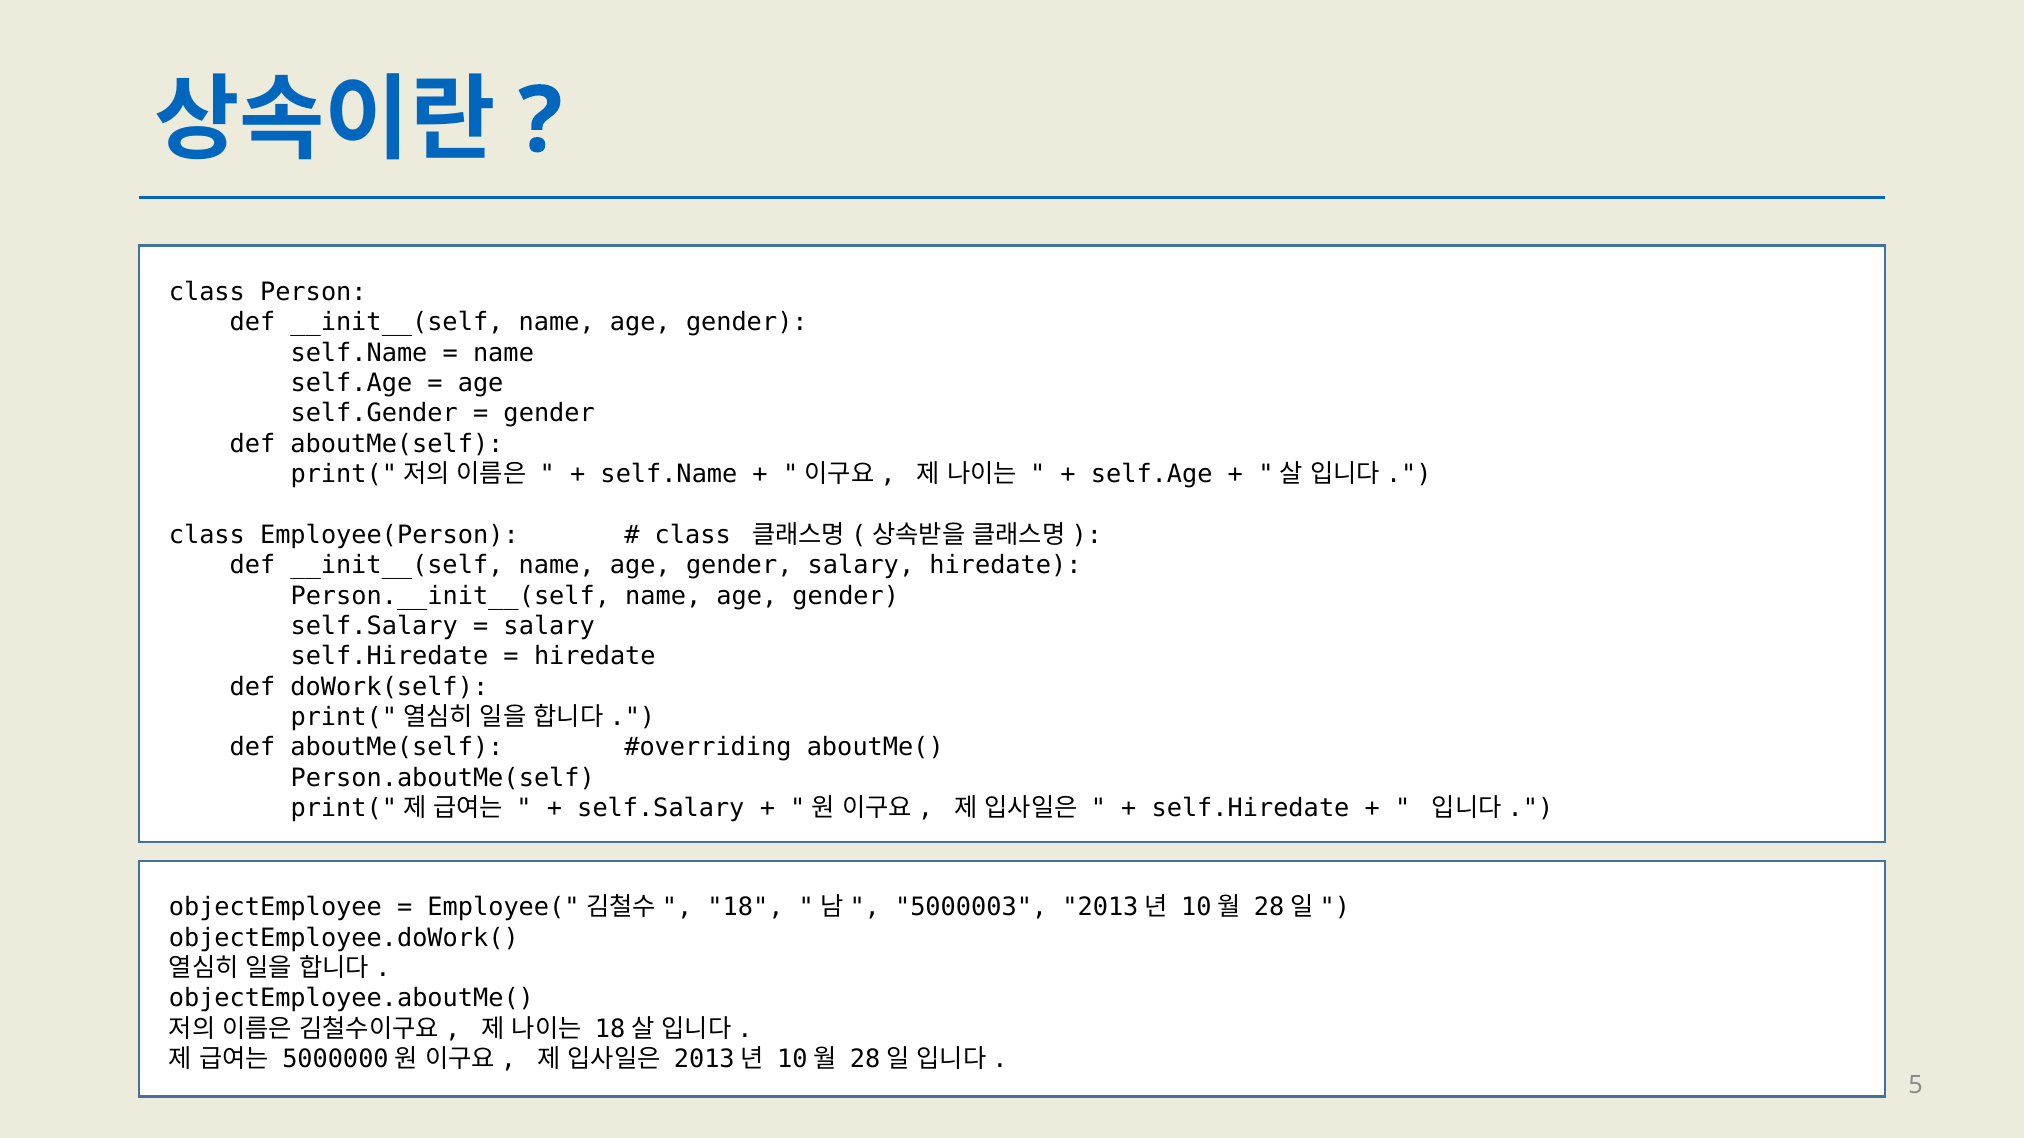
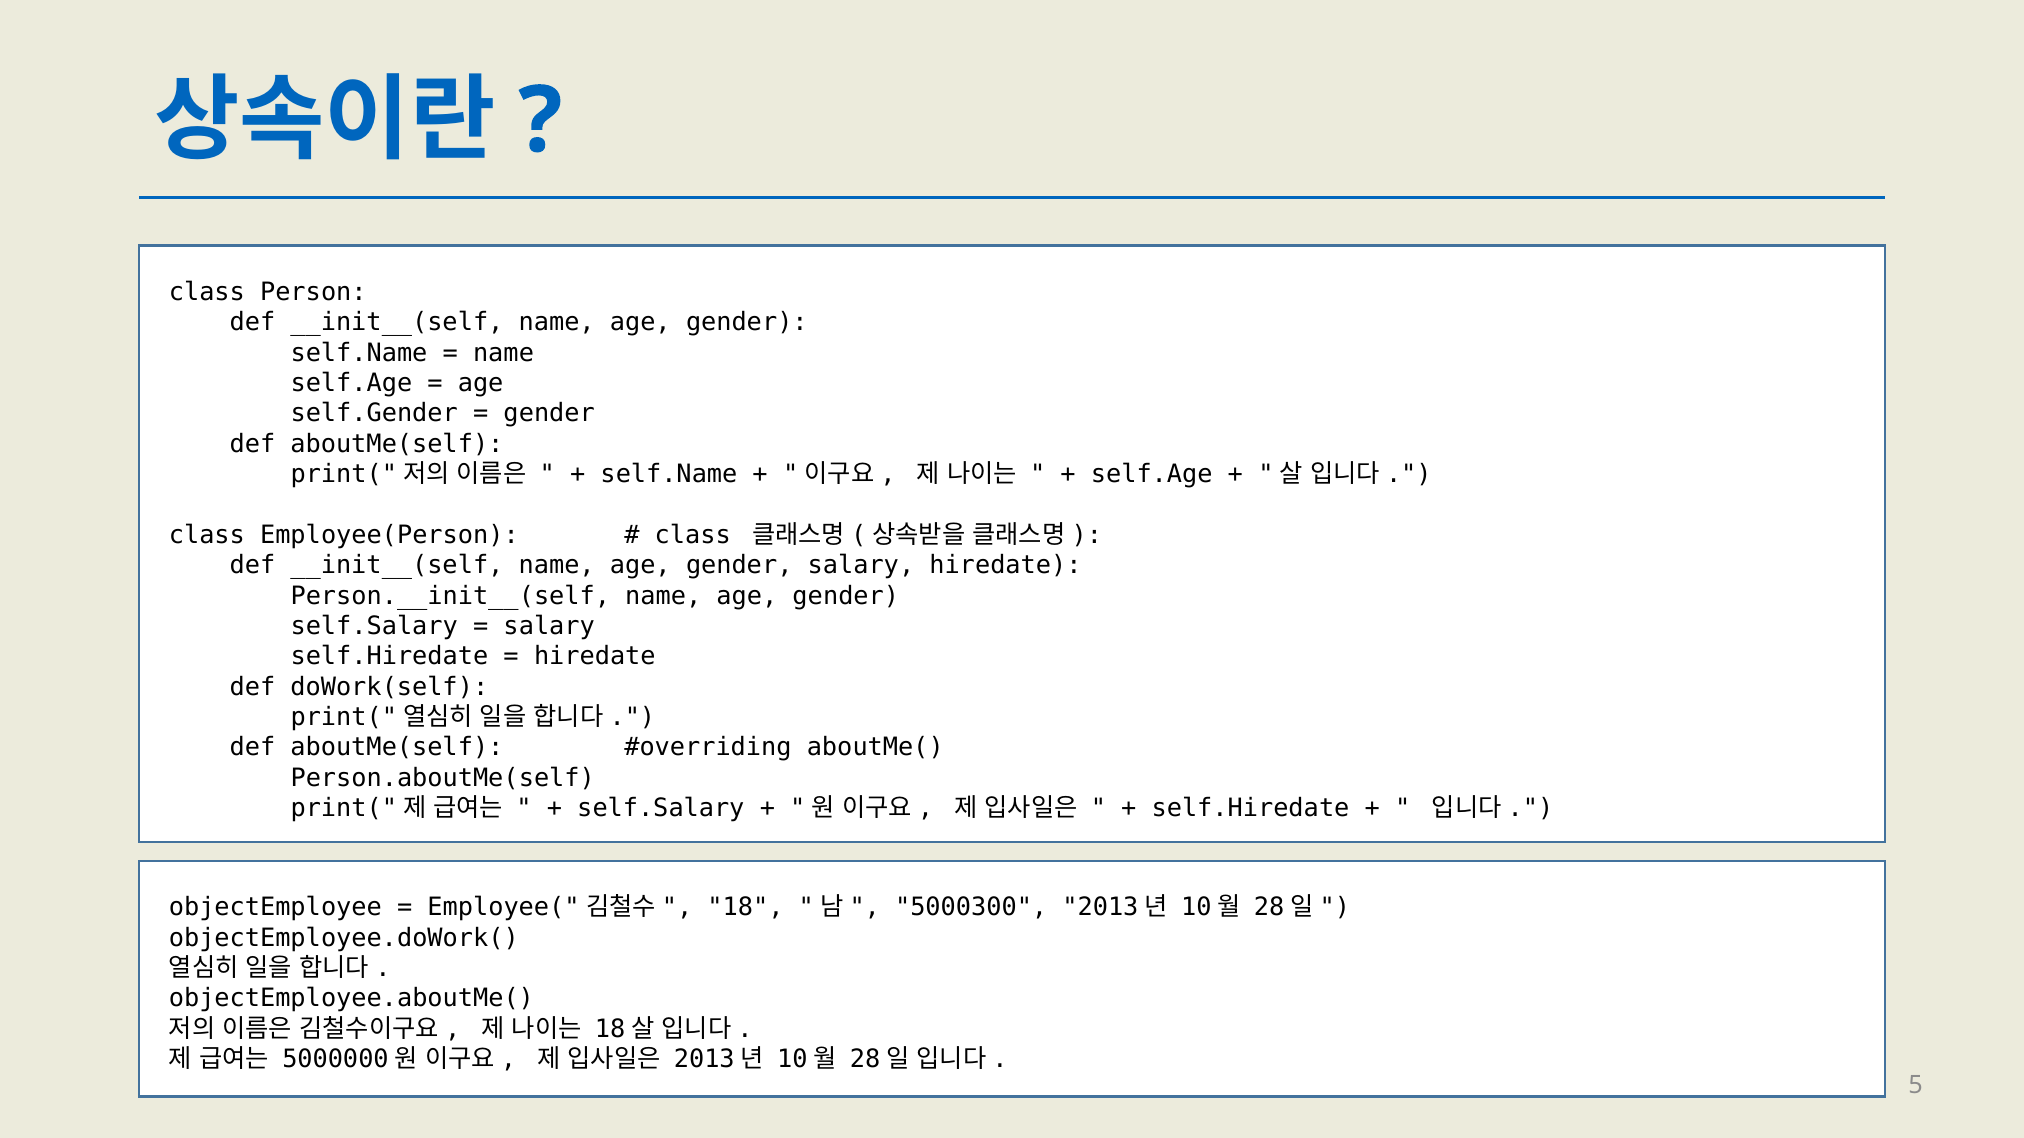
5000003: 5000003 -> 5000300
